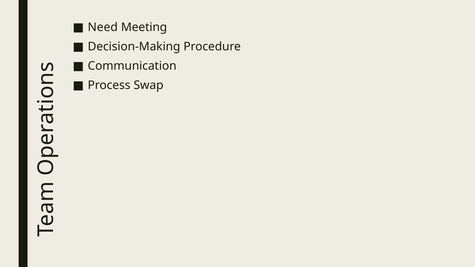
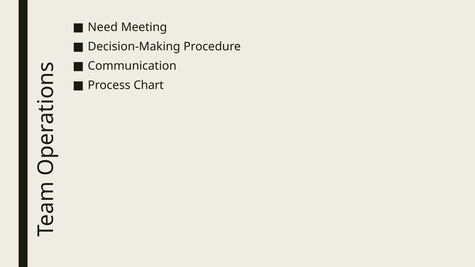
Swap: Swap -> Chart
